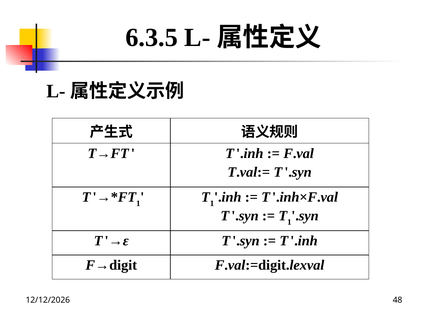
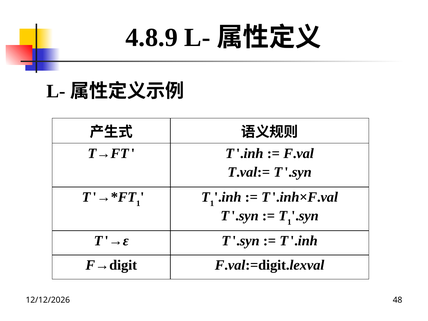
6.3.5: 6.3.5 -> 4.8.9
